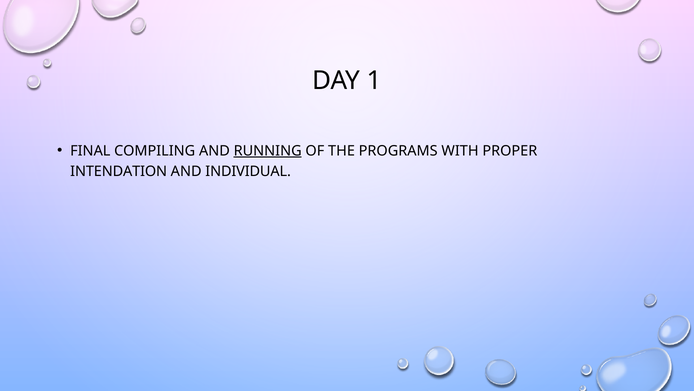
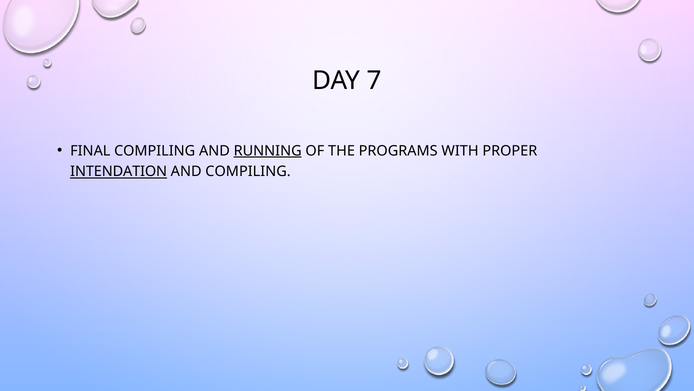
1: 1 -> 7
INTENDATION underline: none -> present
AND INDIVIDUAL: INDIVIDUAL -> COMPILING
